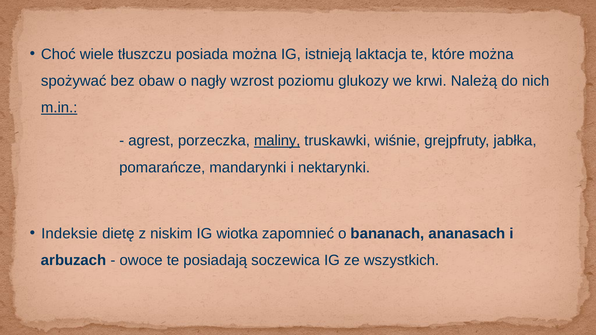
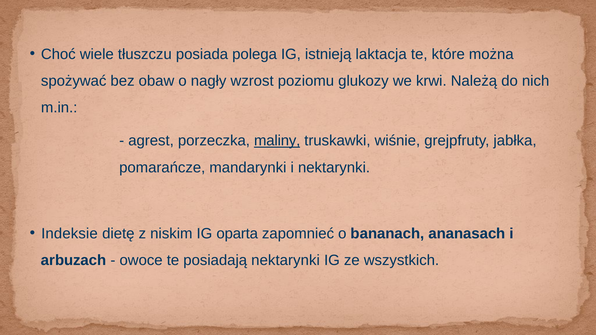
posiada można: można -> polega
m.in underline: present -> none
wiotka: wiotka -> oparta
posiadają soczewica: soczewica -> nektarynki
